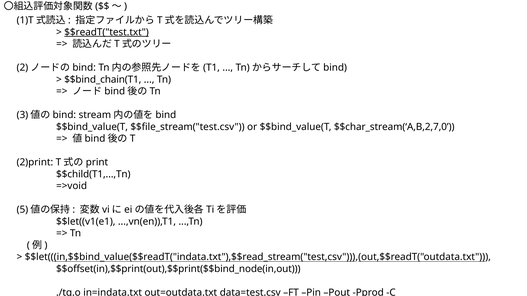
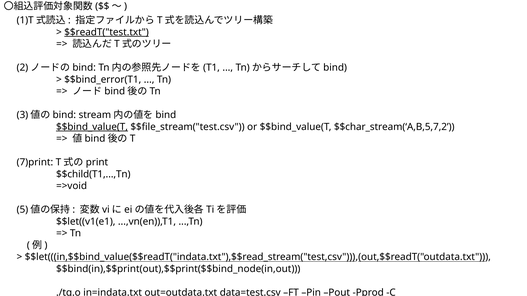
$$bind_chain(T1: $$bind_chain(T1 -> $$bind_error(T1
$$bind_value(T at (92, 127) underline: none -> present
$$char_stream(‘A,B,2,7,0: $$char_stream(‘A,B,2,7,0 -> $$char_stream(‘A,B,5,7,2
2)print: 2)print -> 7)print
$$offset(in),$$print(out),$$print($$bind_node(in,out: $$offset(in),$$print(out),$$print($$bind_node(in,out -> $$bind(in),$$print(out),$$print($$bind_node(in,out
